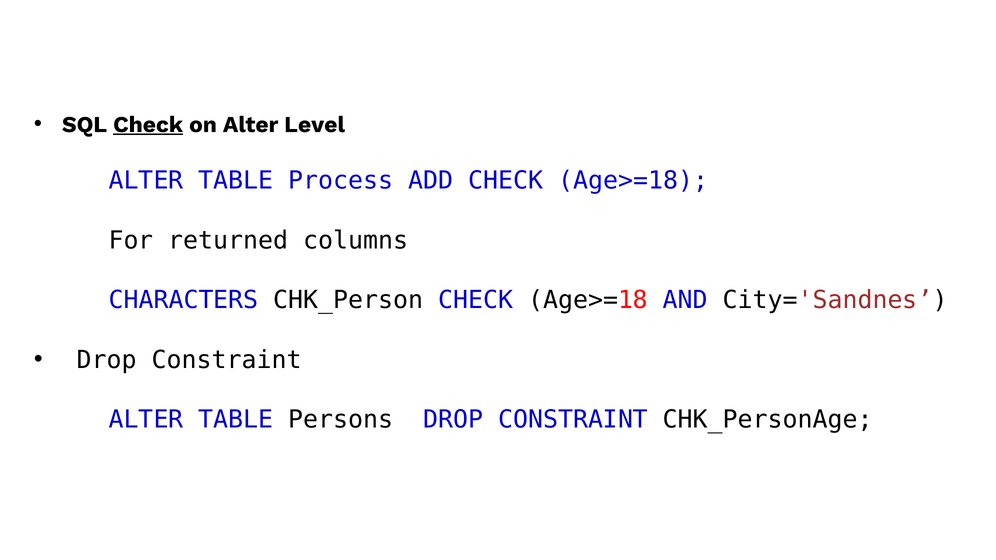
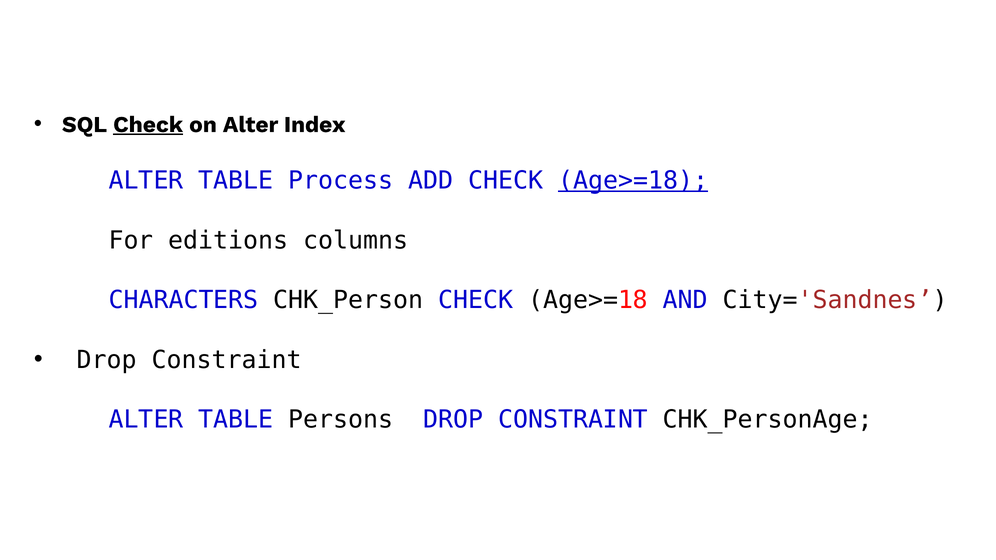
Level: Level -> Index
Age>=18 at (633, 181) underline: none -> present
returned: returned -> editions
